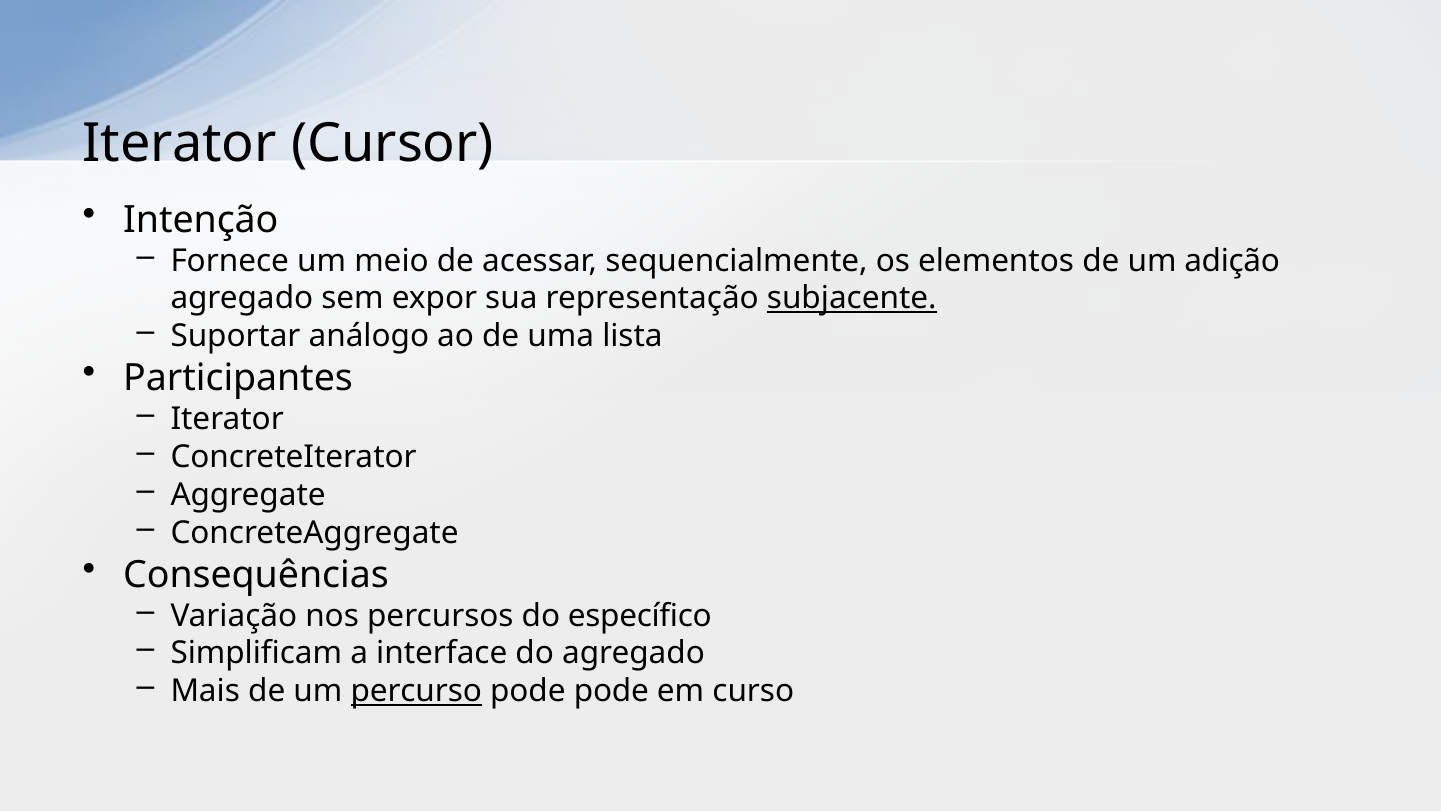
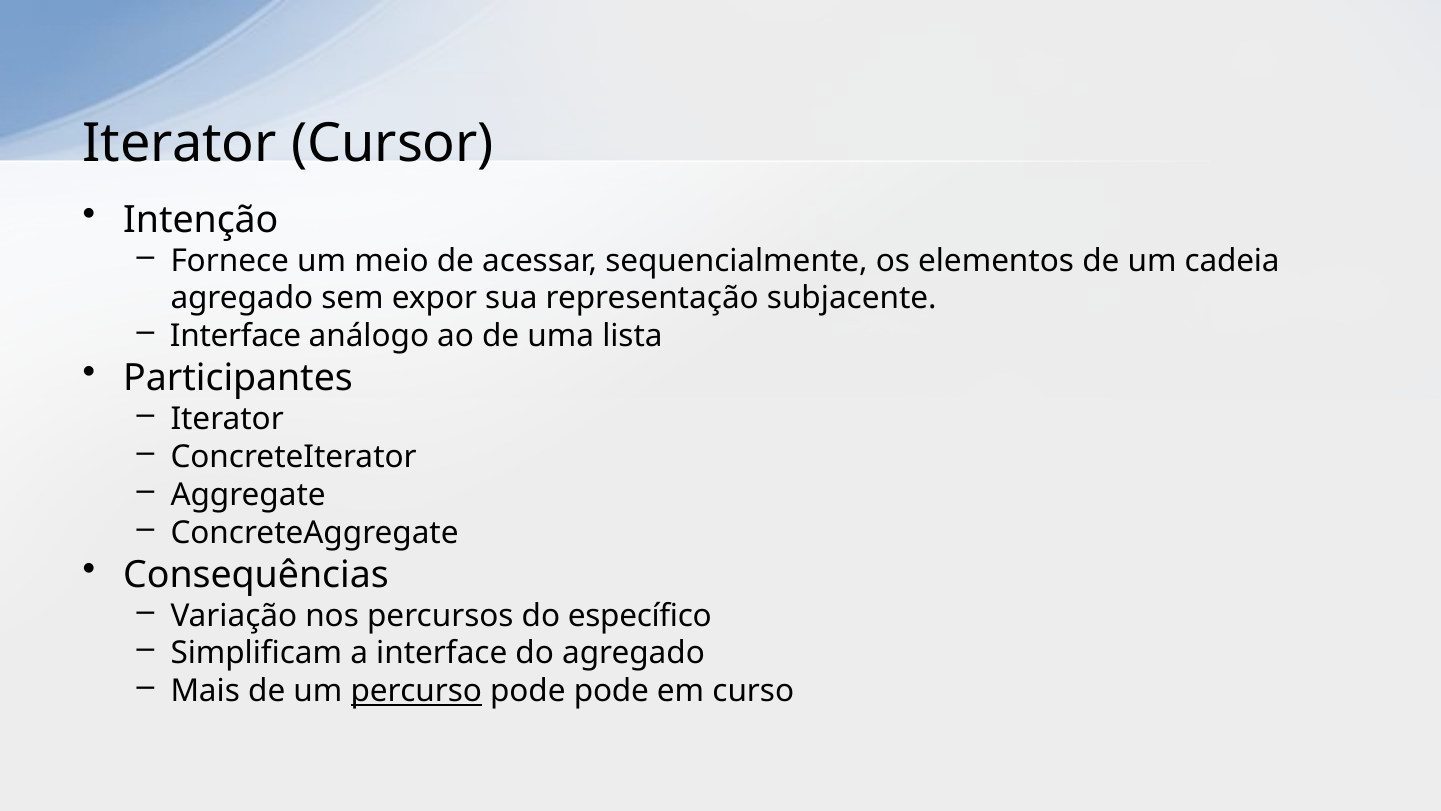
adição: adição -> cadeia
subjacente underline: present -> none
Suportar at (235, 336): Suportar -> Interface
